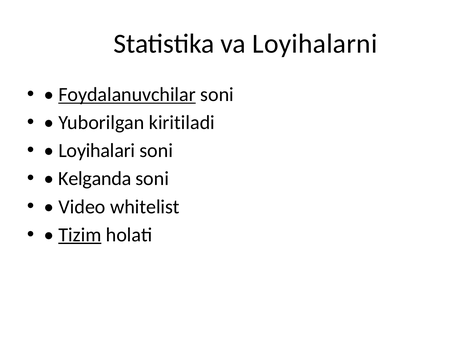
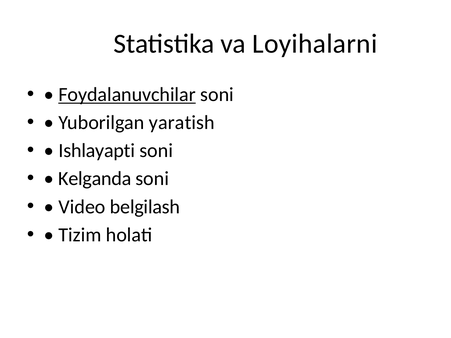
kiritiladi: kiritiladi -> yaratish
Loyihalari: Loyihalari -> Ishlayapti
whitelist: whitelist -> belgilash
Tizim underline: present -> none
